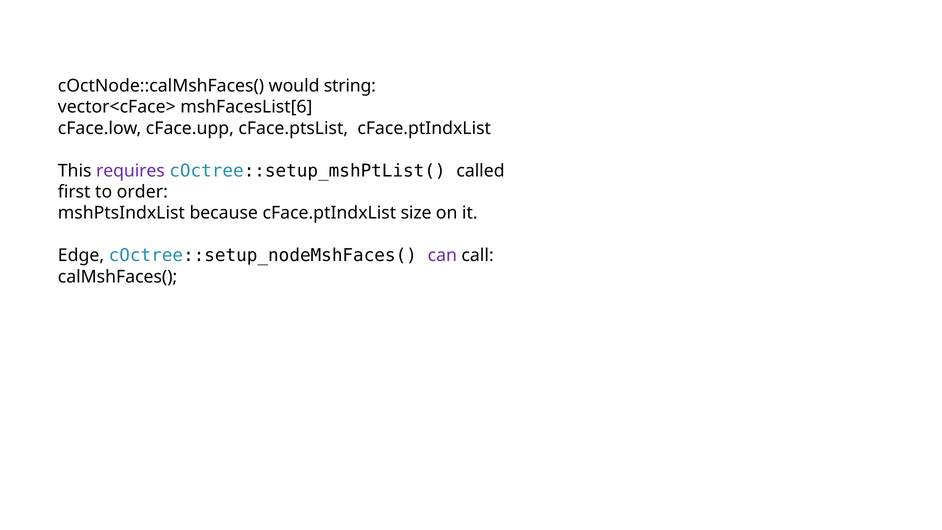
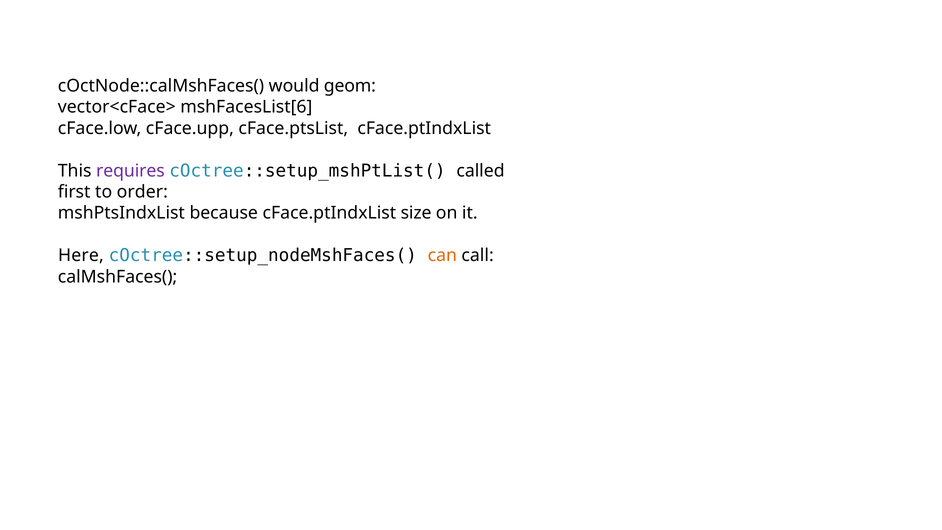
string: string -> geom
Edge: Edge -> Here
can colour: purple -> orange
